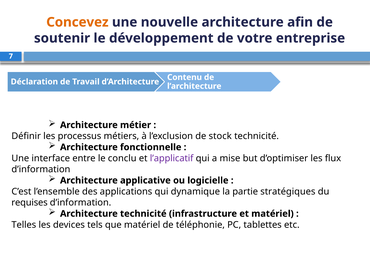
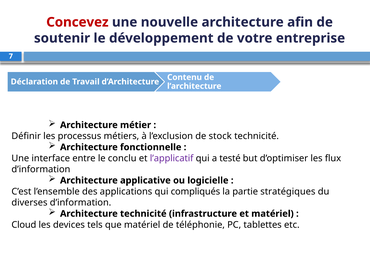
Concevez colour: orange -> red
mise: mise -> testé
dynamique: dynamique -> compliqués
requises: requises -> diverses
Telles: Telles -> Cloud
